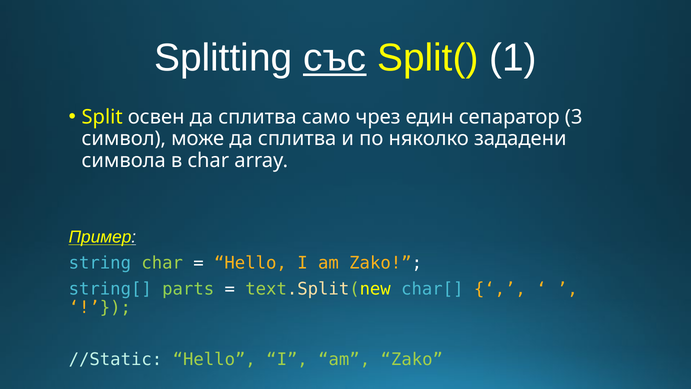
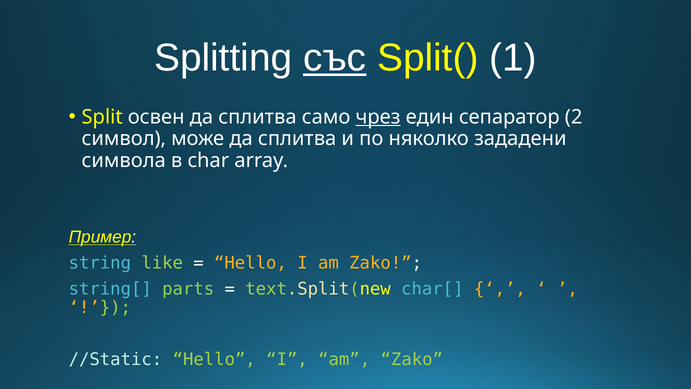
чрез underline: none -> present
3: 3 -> 2
string char: char -> like
